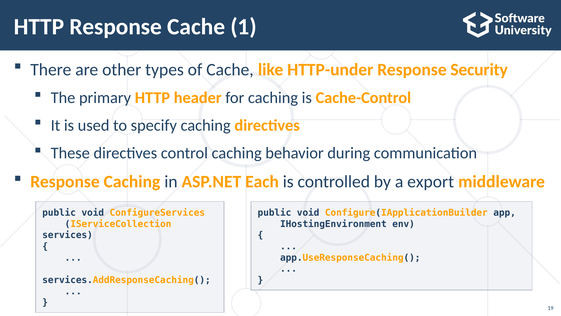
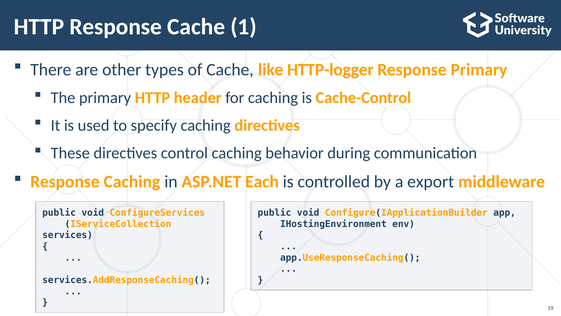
HTTP-under: HTTP-under -> HTTP-logger
Response Security: Security -> Primary
